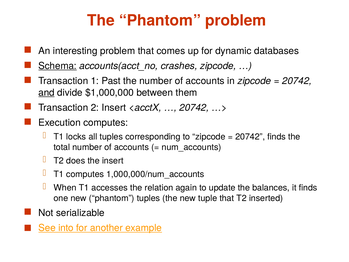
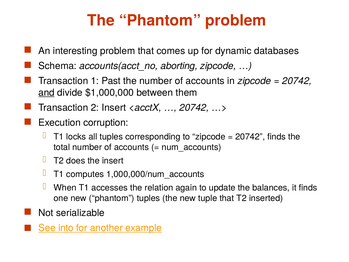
Schema underline: present -> none
crashes: crashes -> aborting
Execution computes: computes -> corruption
